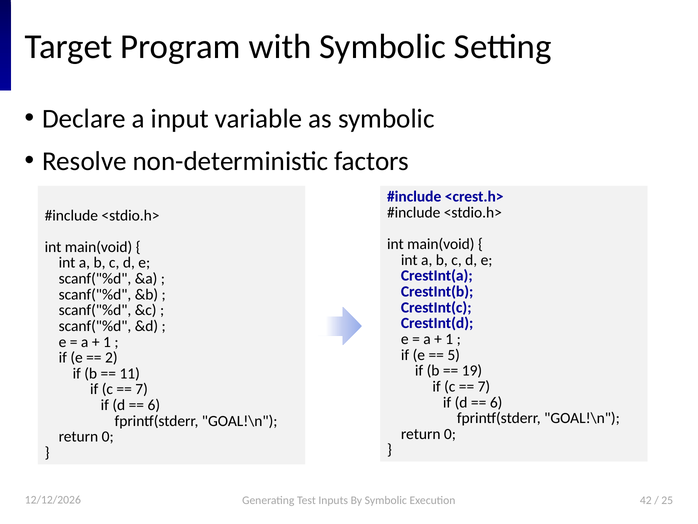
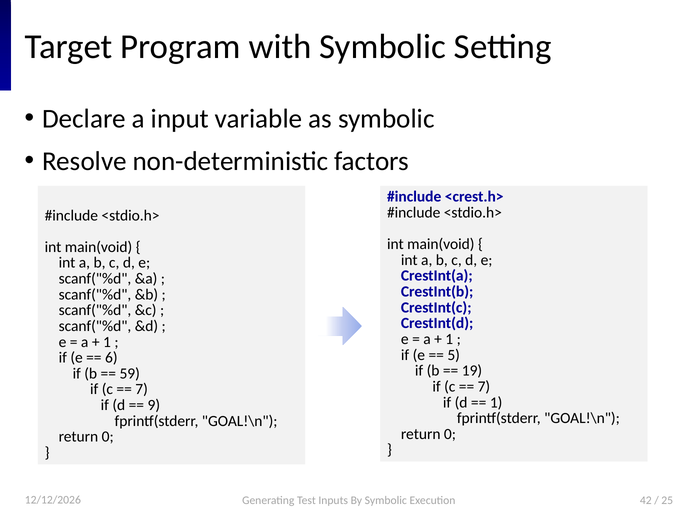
2: 2 -> 6
11: 11 -> 59
6 at (496, 402): 6 -> 1
6 at (154, 405): 6 -> 9
